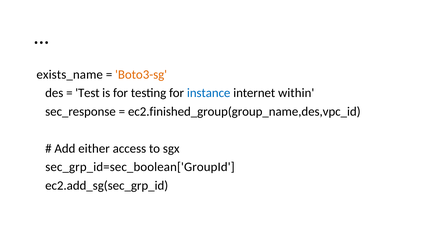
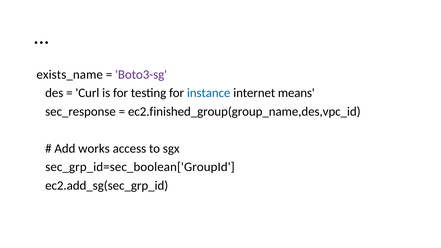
Boto3-sg colour: orange -> purple
Test: Test -> Curl
within: within -> means
either: either -> works
